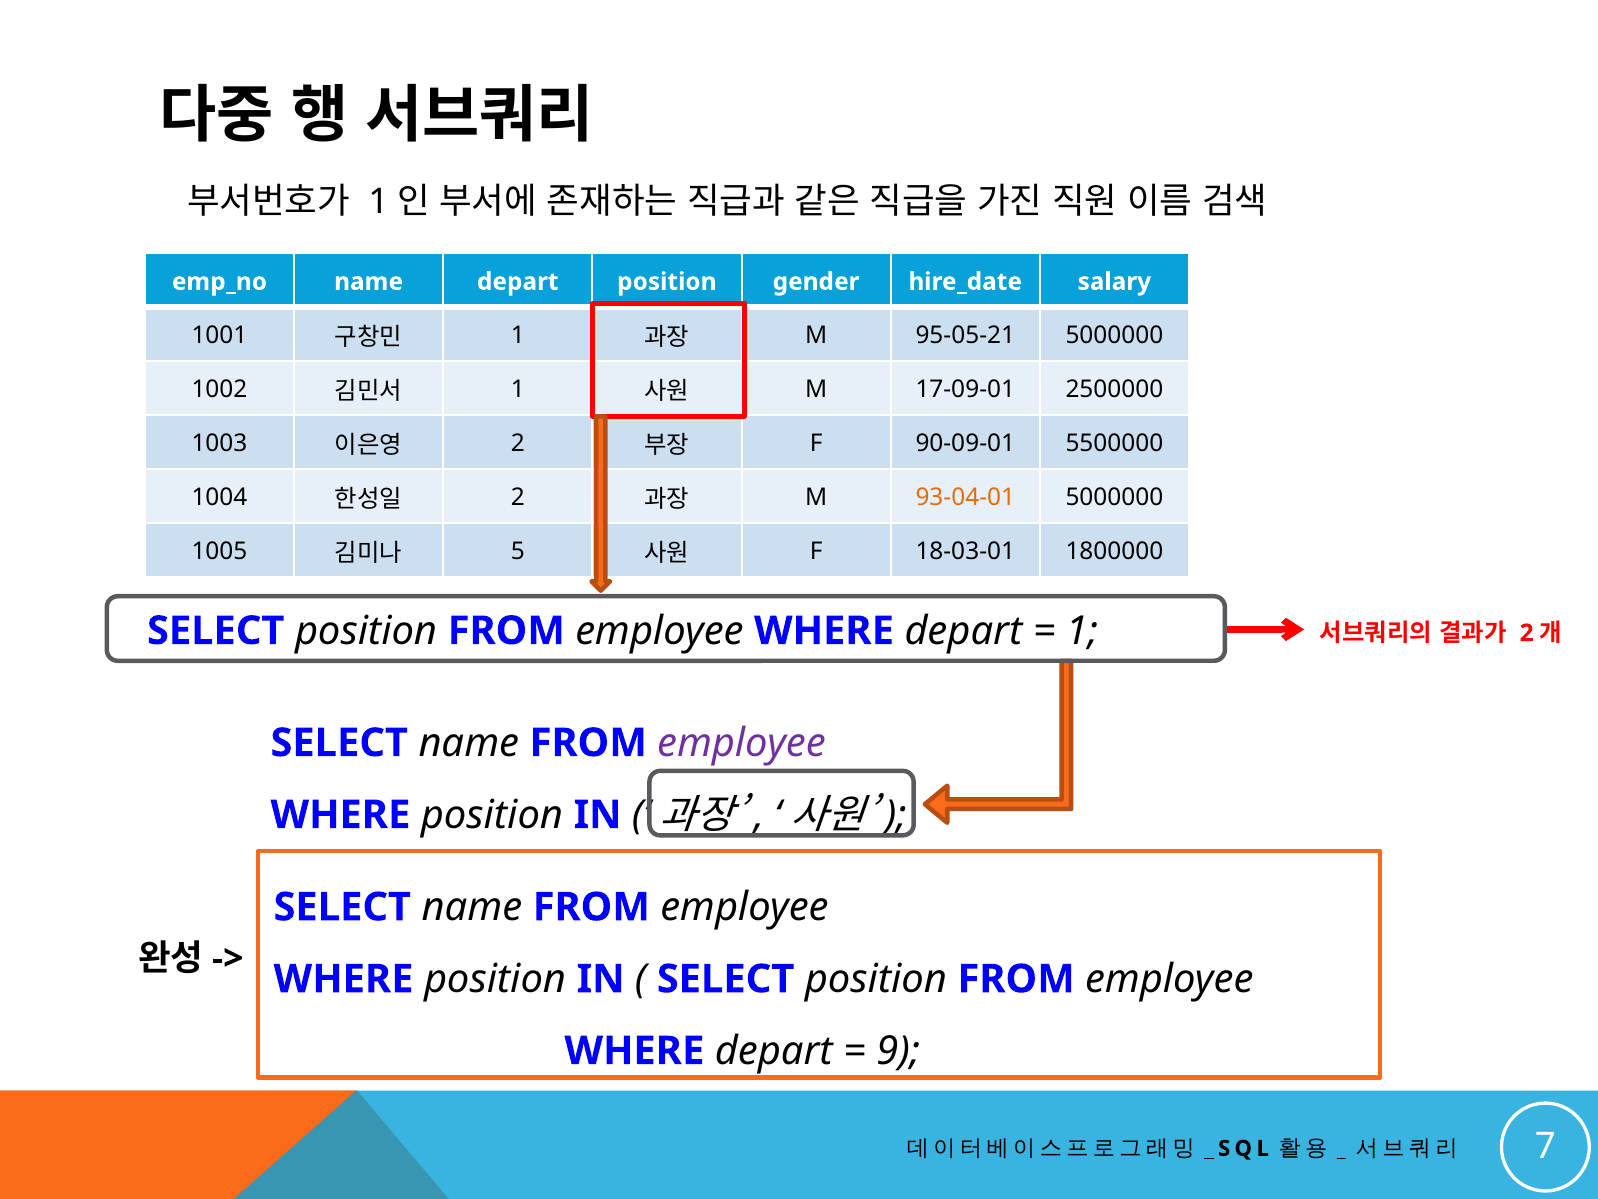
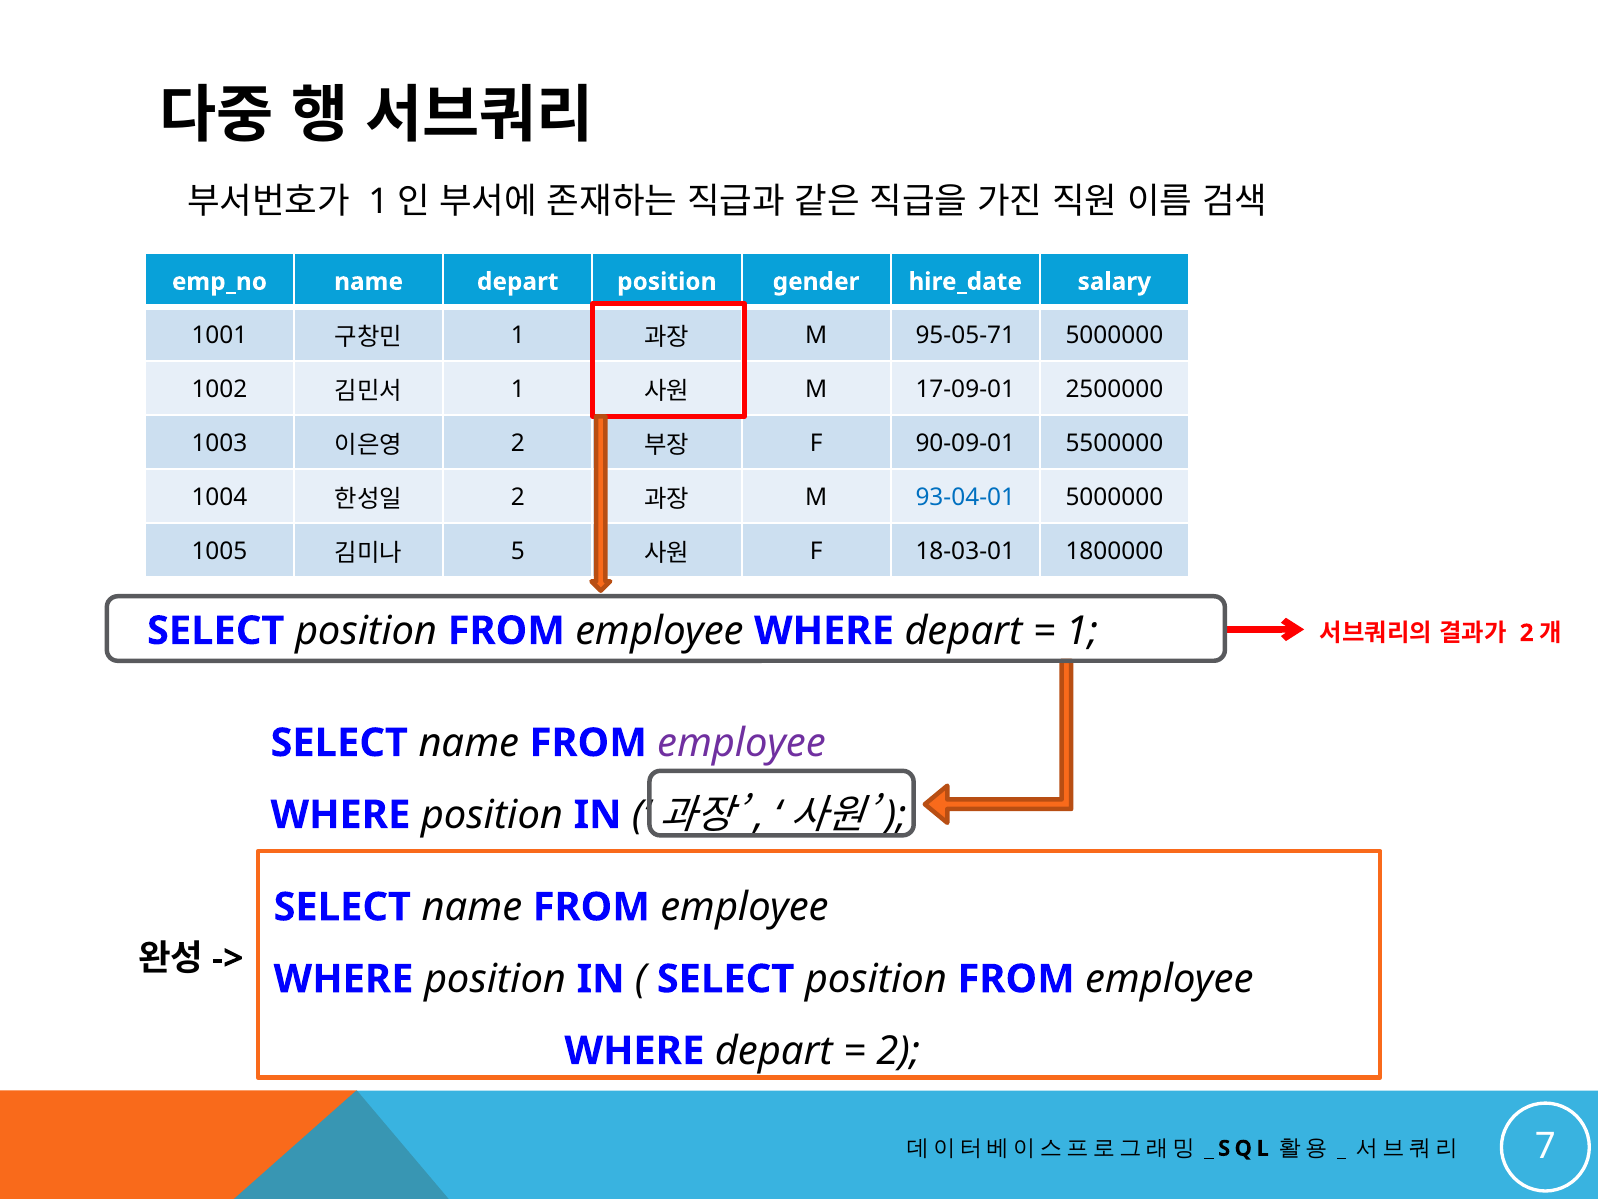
95-05-21: 95-05-21 -> 95-05-71
93-04-01 colour: orange -> blue
9 at (898, 1051): 9 -> 2
